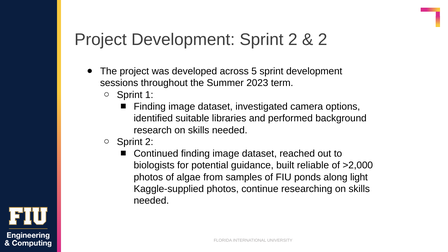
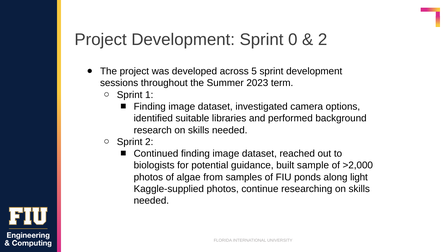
Development Sprint 2: 2 -> 0
reliable: reliable -> sample
